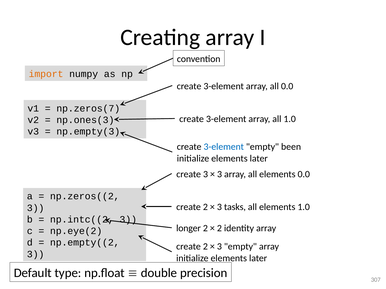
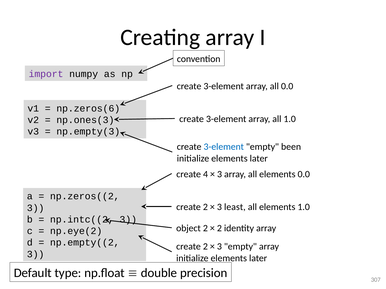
import colour: orange -> purple
np.zeros(7: np.zeros(7 -> np.zeros(6
create 3: 3 -> 4
tasks: tasks -> least
longer: longer -> object
